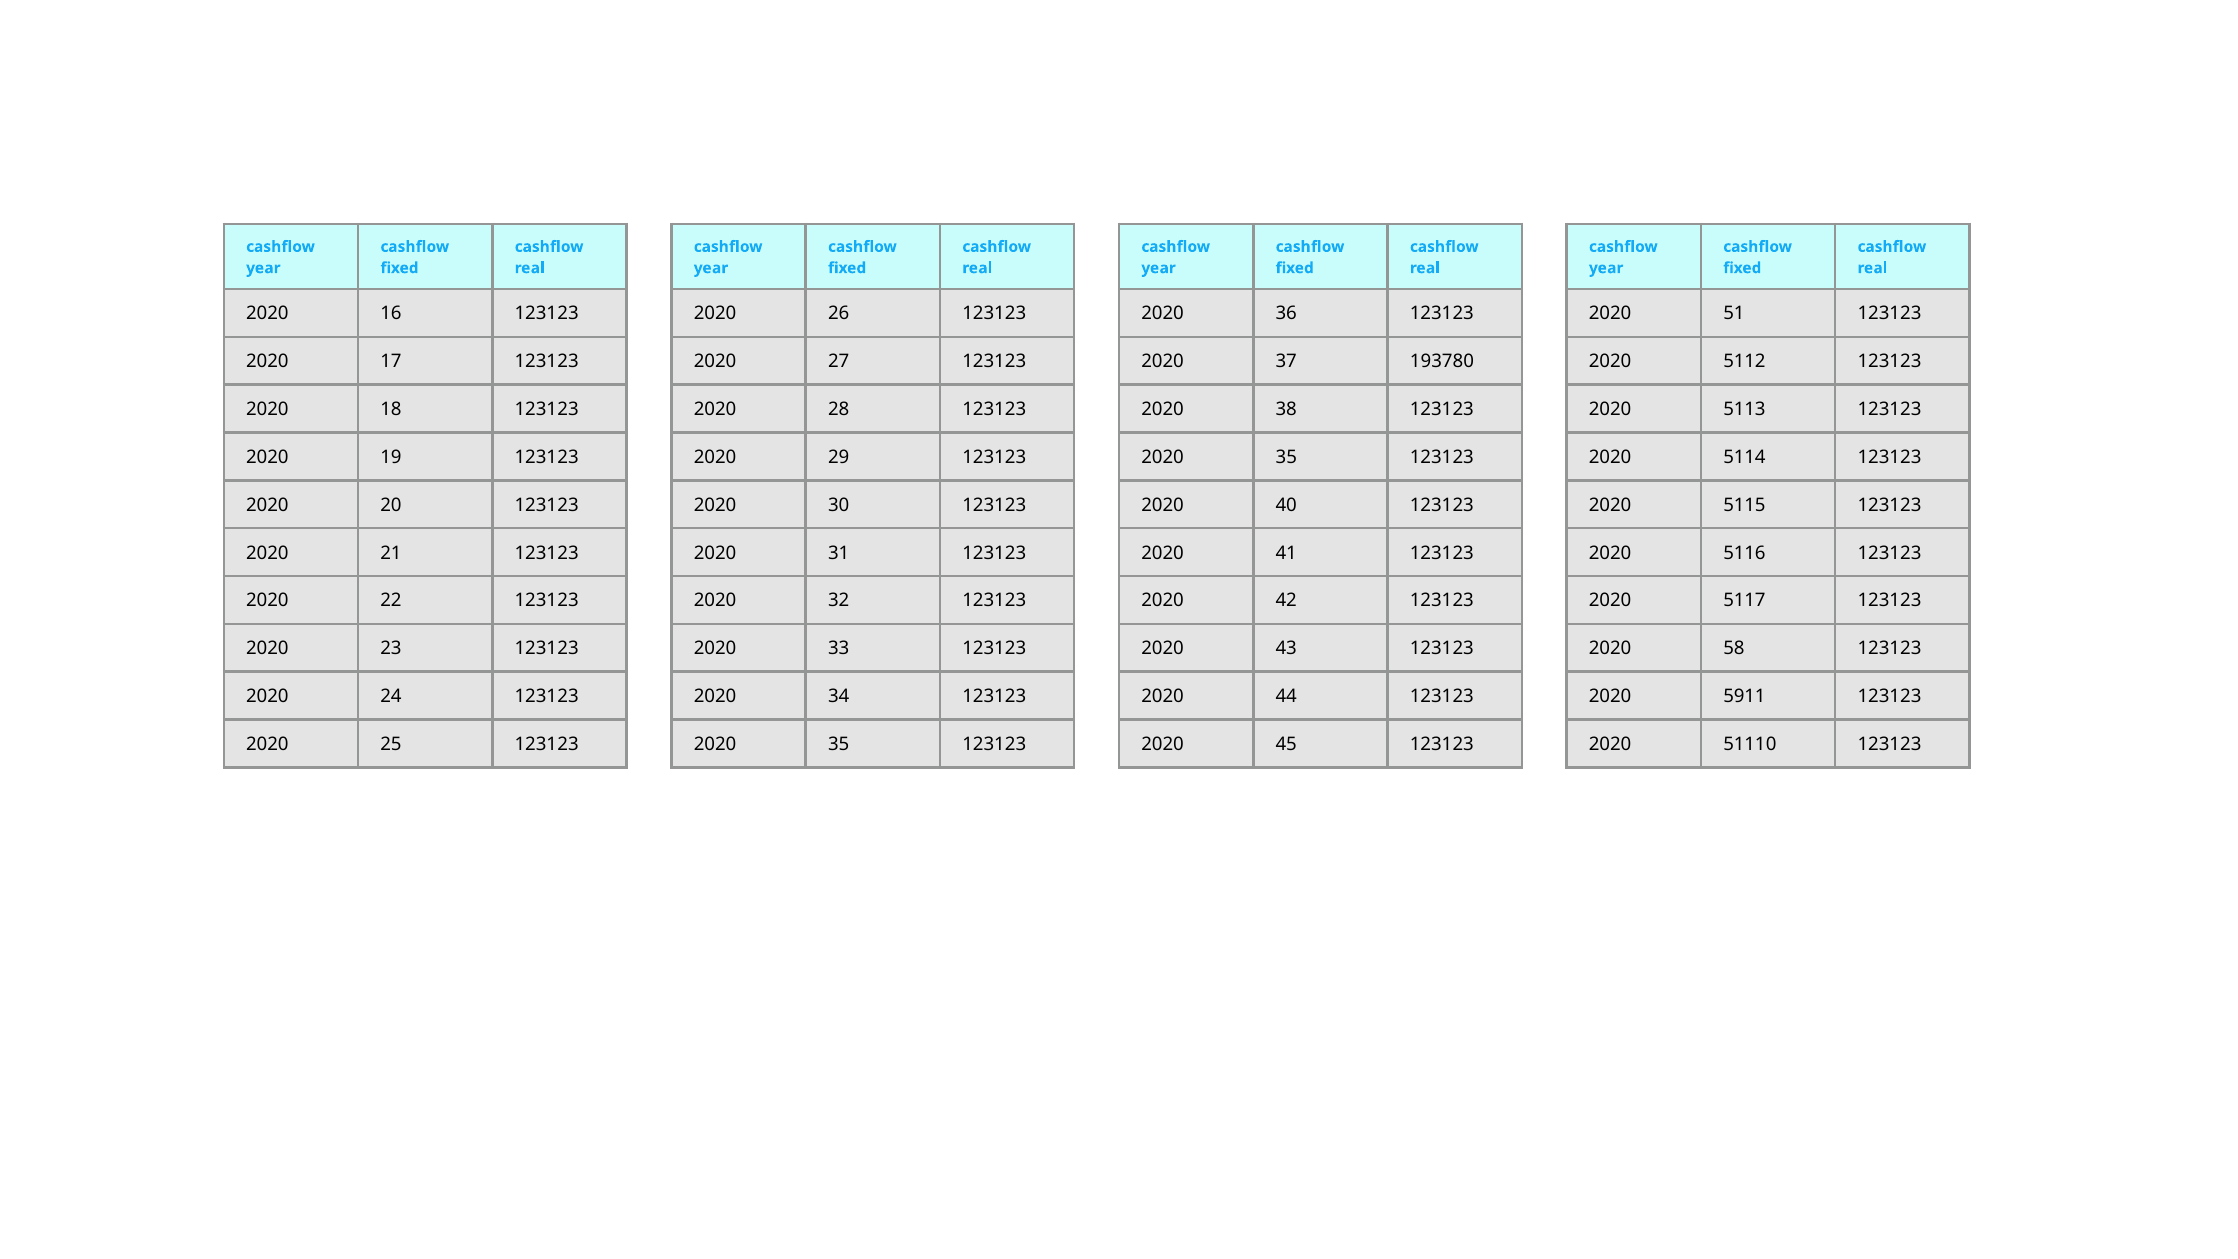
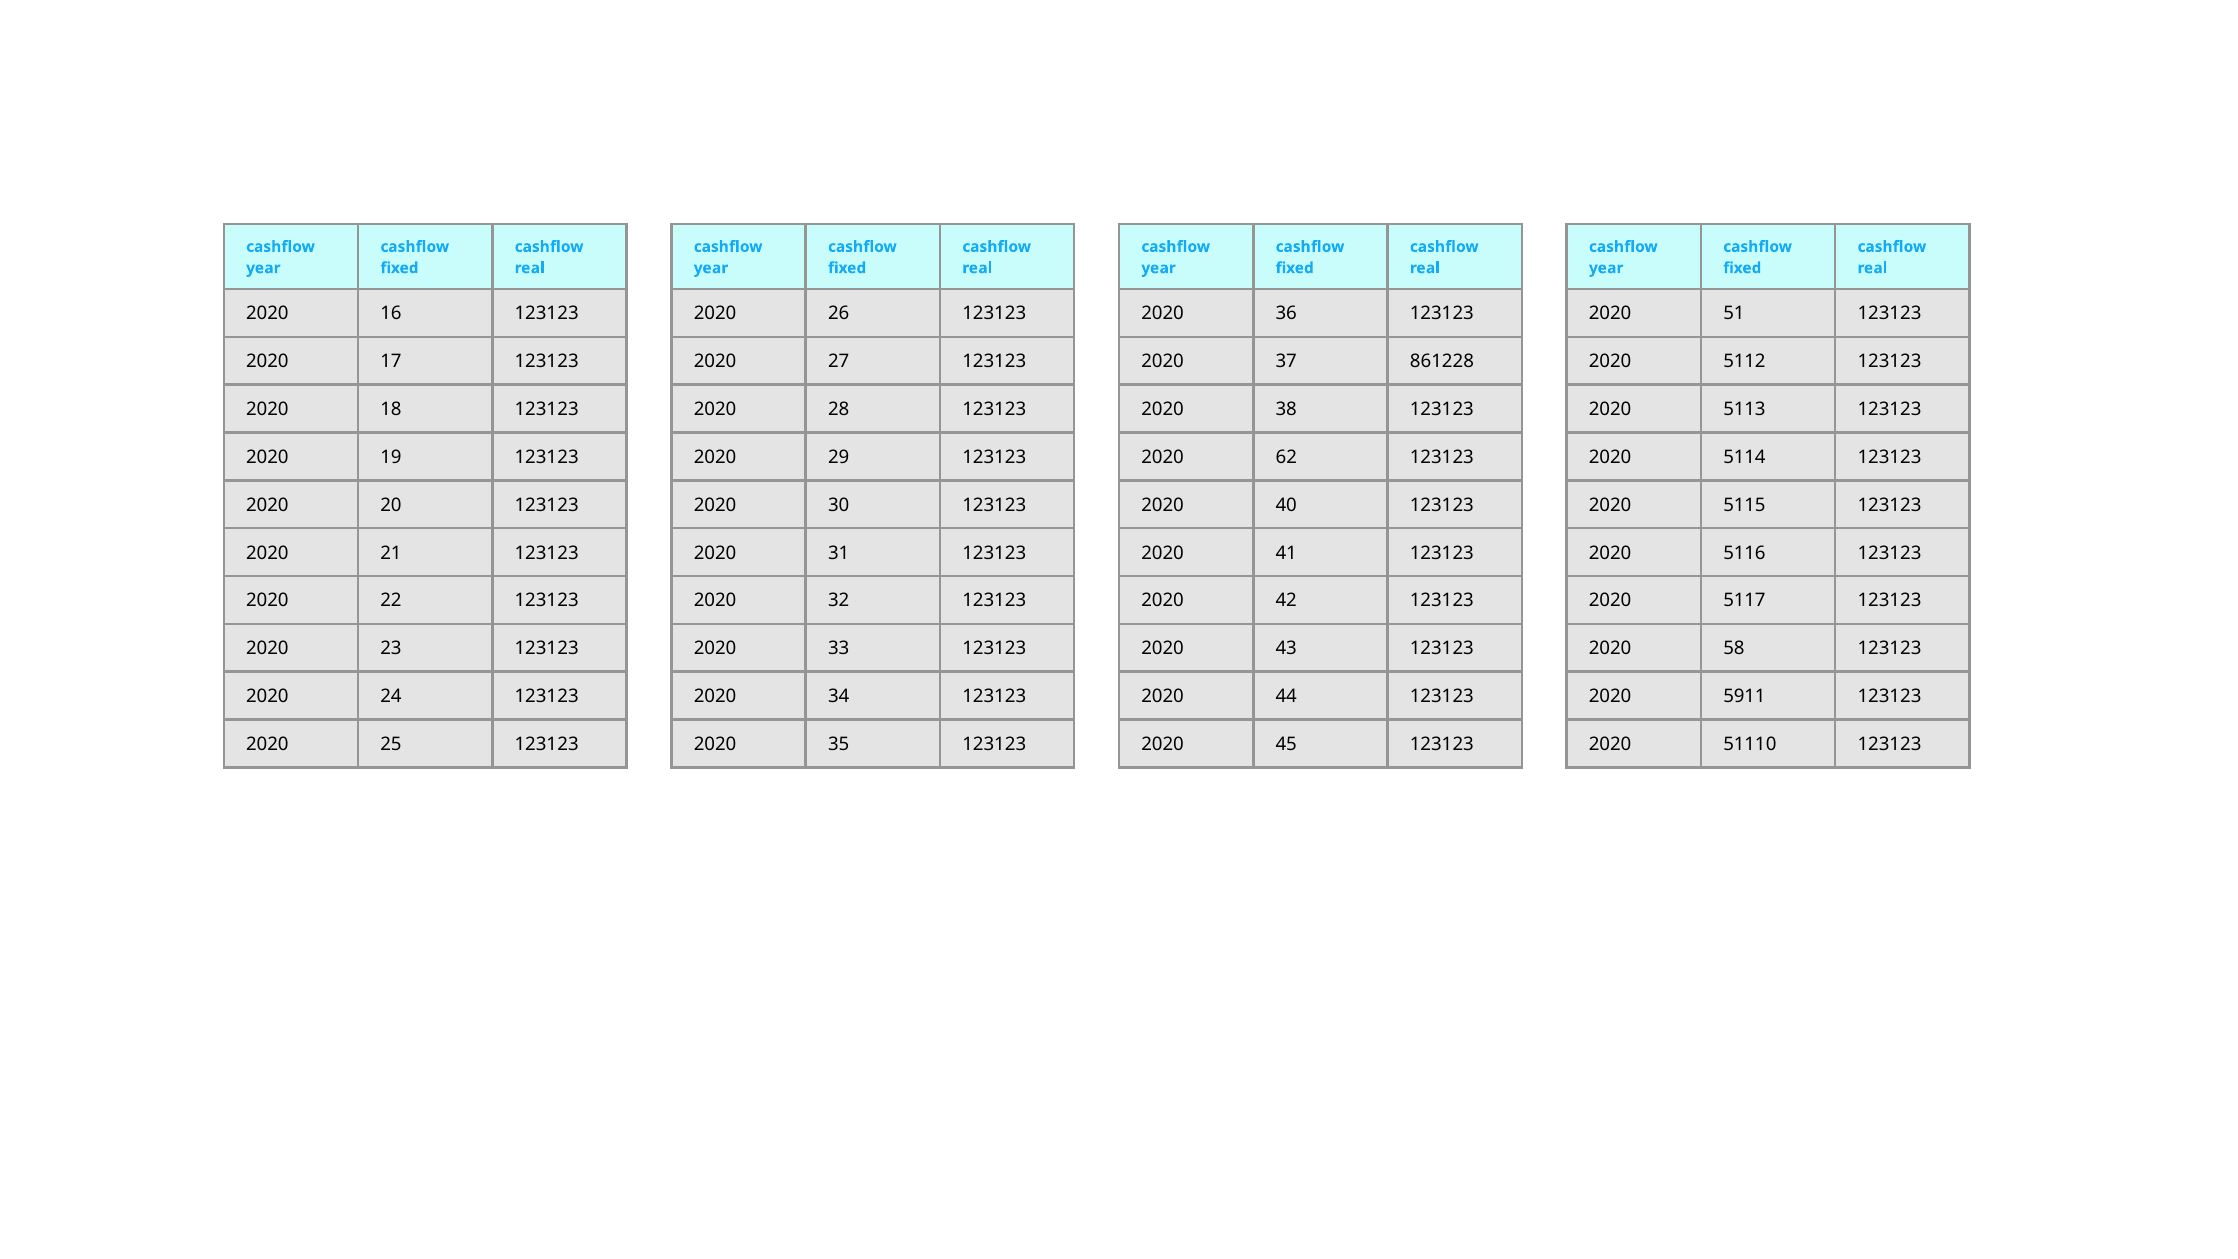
193780: 193780 -> 861228
35 at (1286, 457): 35 -> 62
